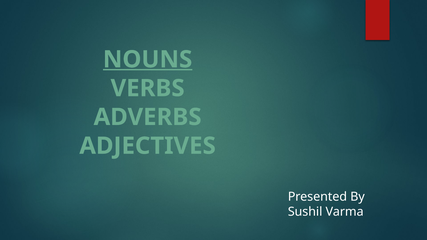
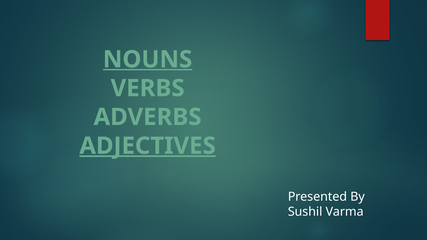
ADJECTIVES underline: none -> present
